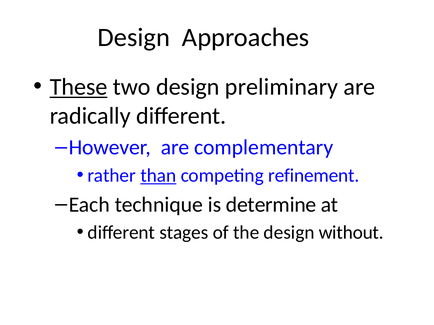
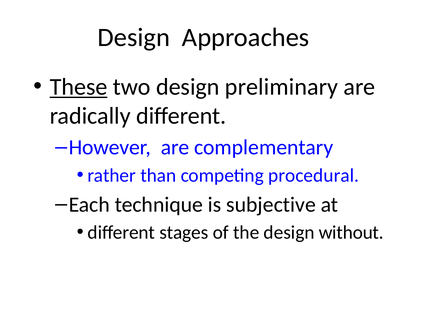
than underline: present -> none
refinement: refinement -> procedural
determine: determine -> subjective
